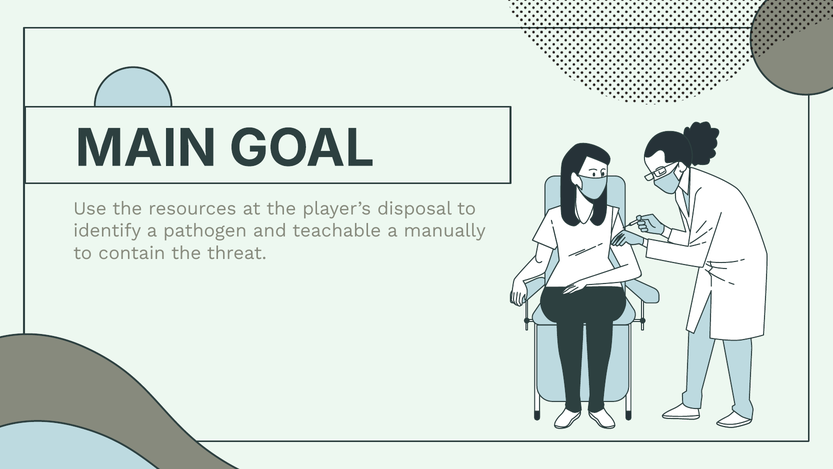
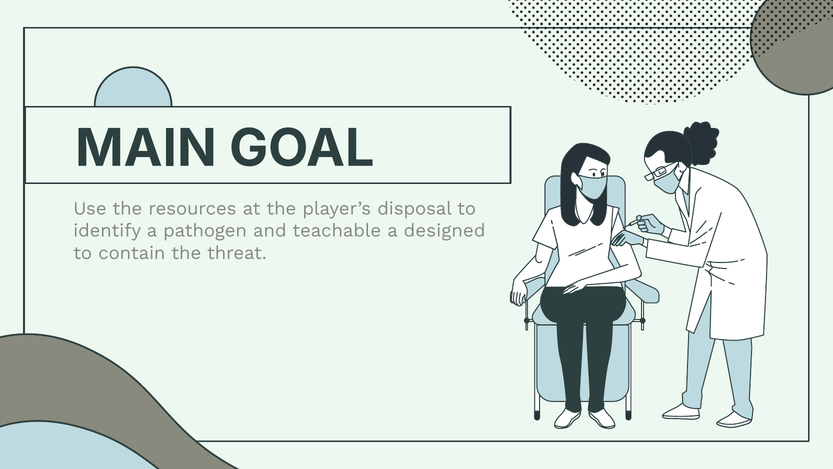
manually: manually -> designed
